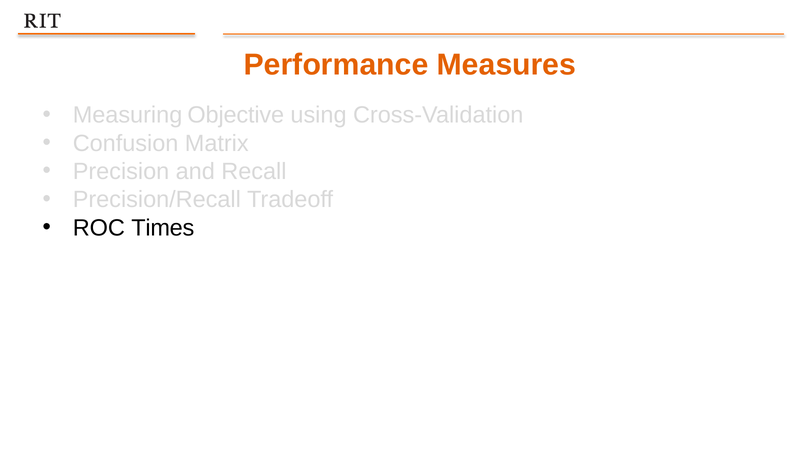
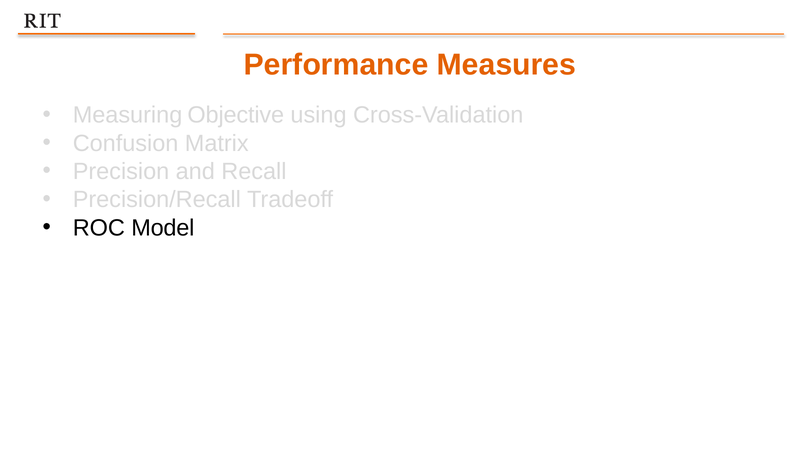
Times: Times -> Model
